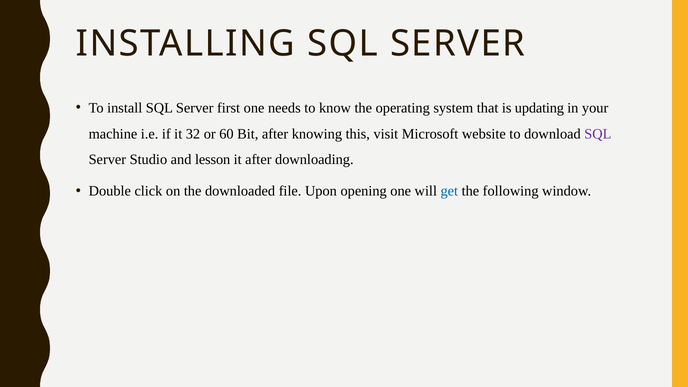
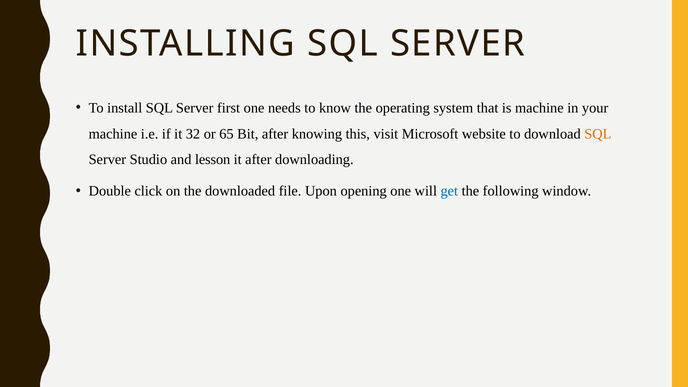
is updating: updating -> machine
60: 60 -> 65
SQL at (598, 134) colour: purple -> orange
